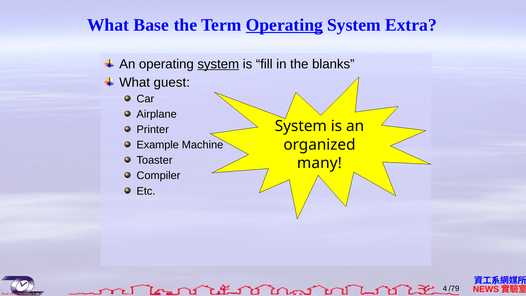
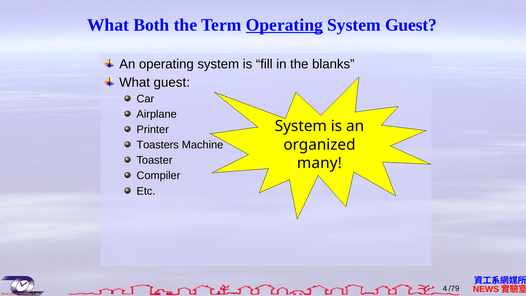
Base: Base -> Both
System Extra: Extra -> Guest
system at (218, 64) underline: present -> none
Example: Example -> Toasters
